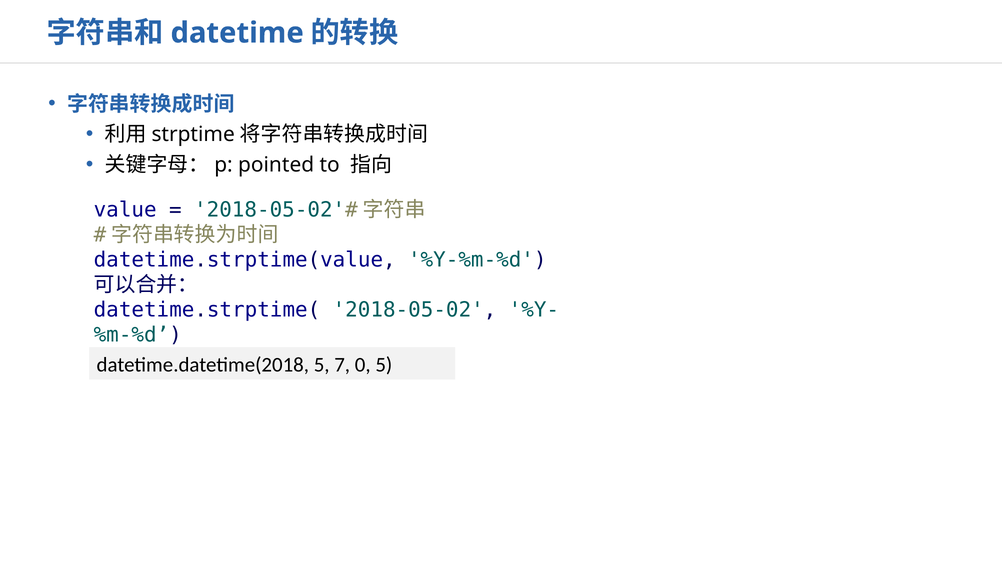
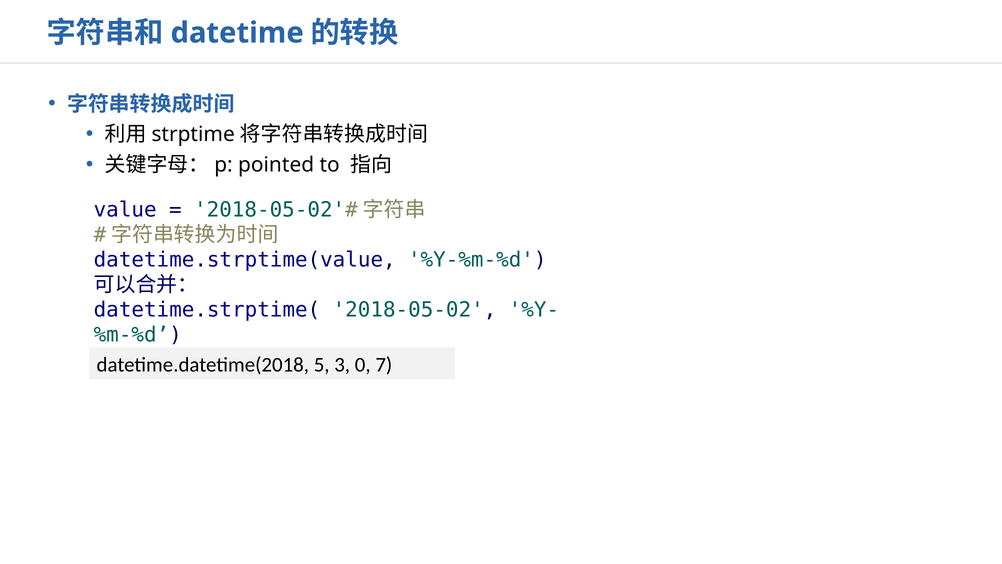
7: 7 -> 3
0 5: 5 -> 7
